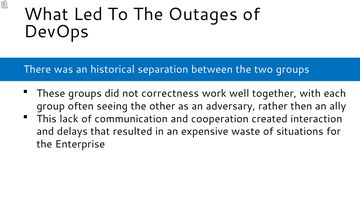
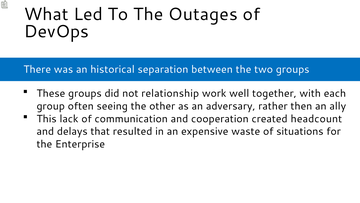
correctness: correctness -> relationship
interaction: interaction -> headcount
